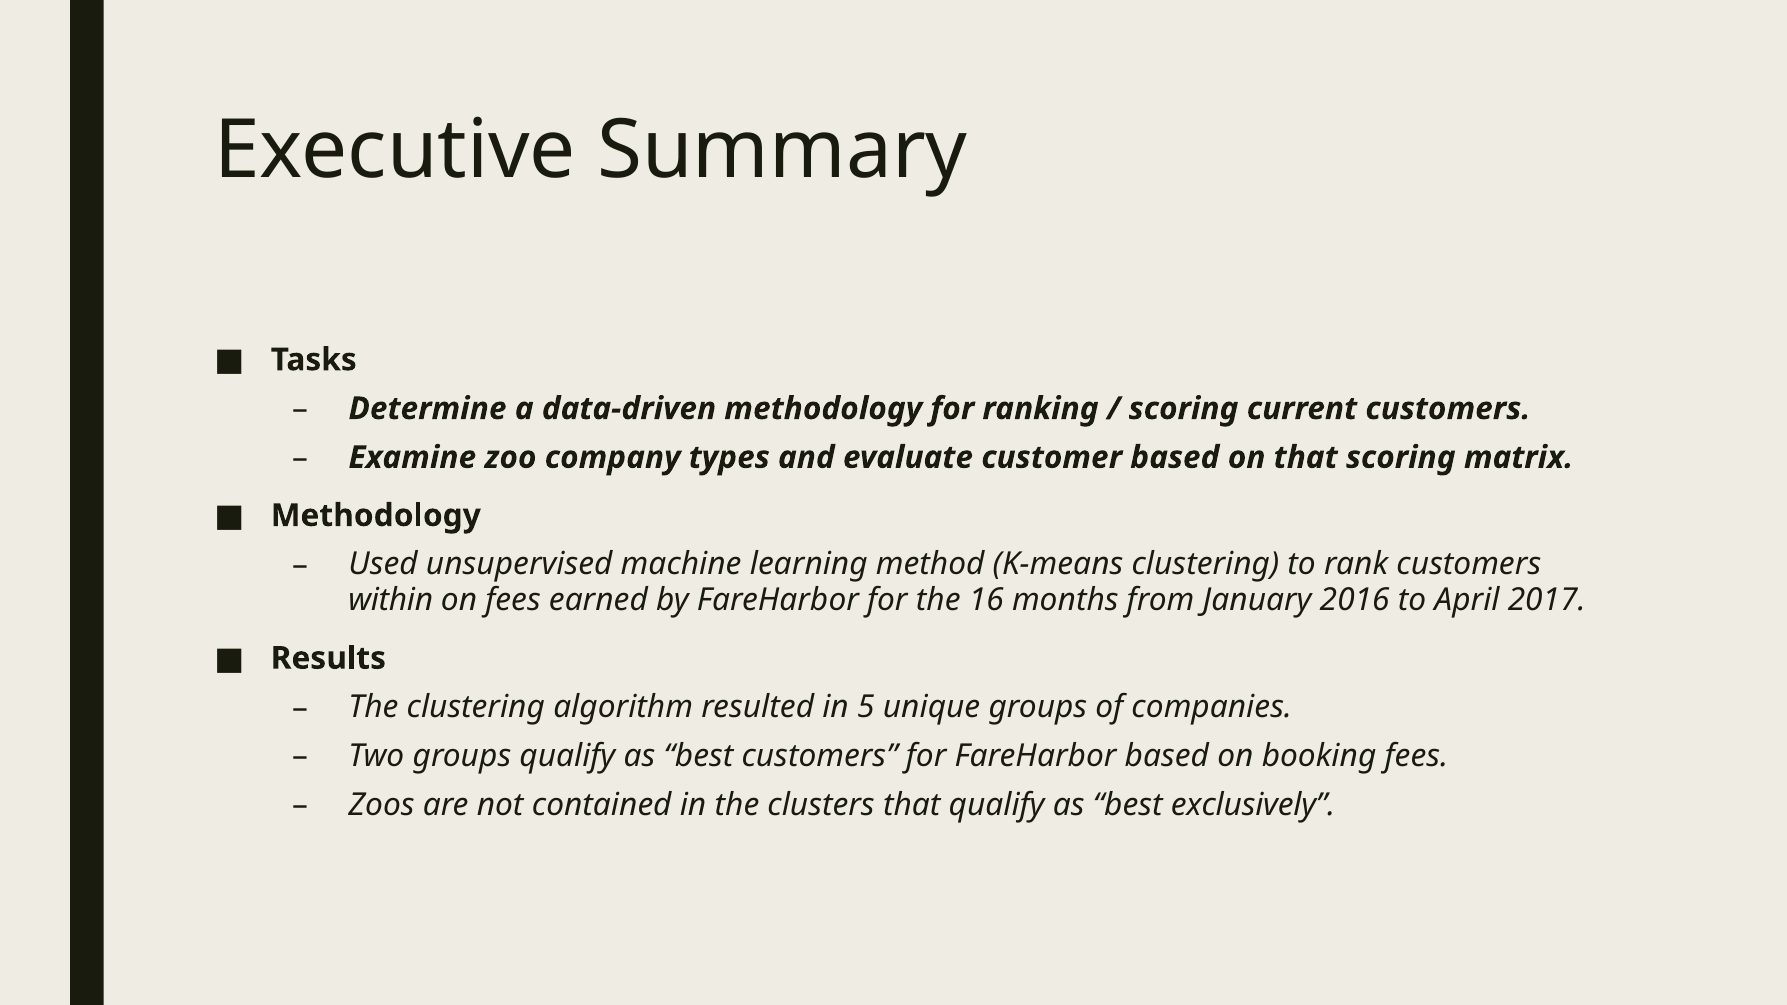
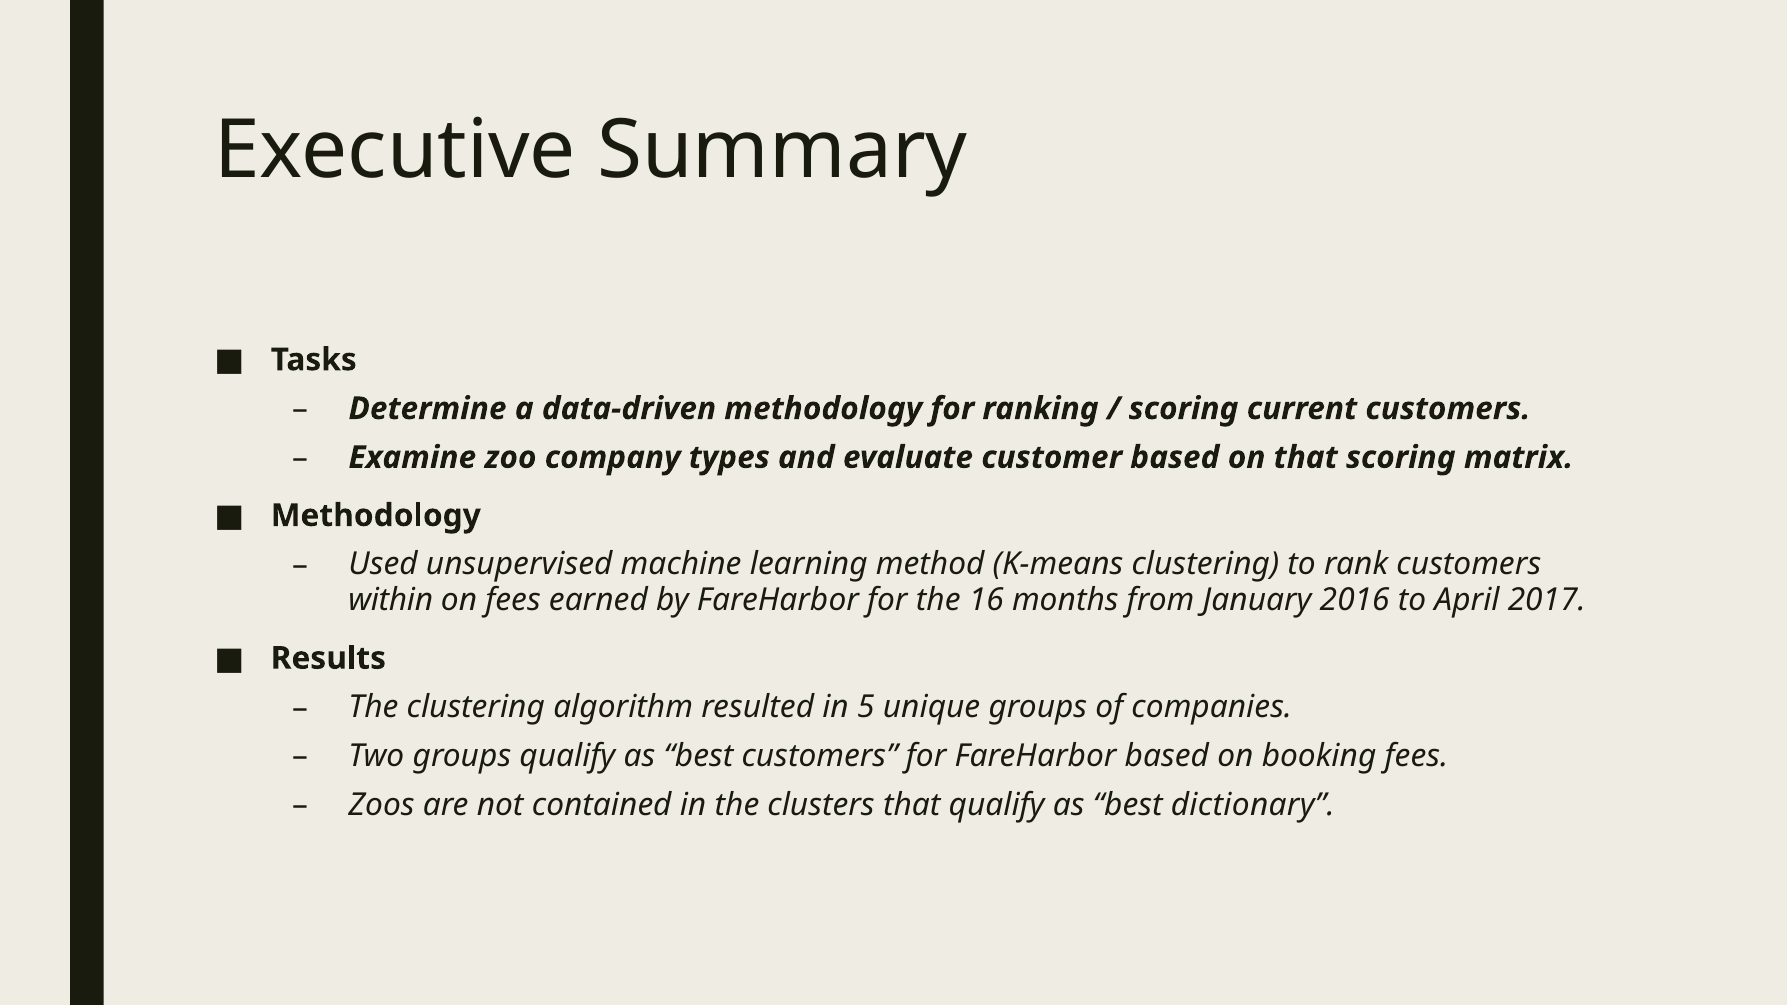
exclusively: exclusively -> dictionary
